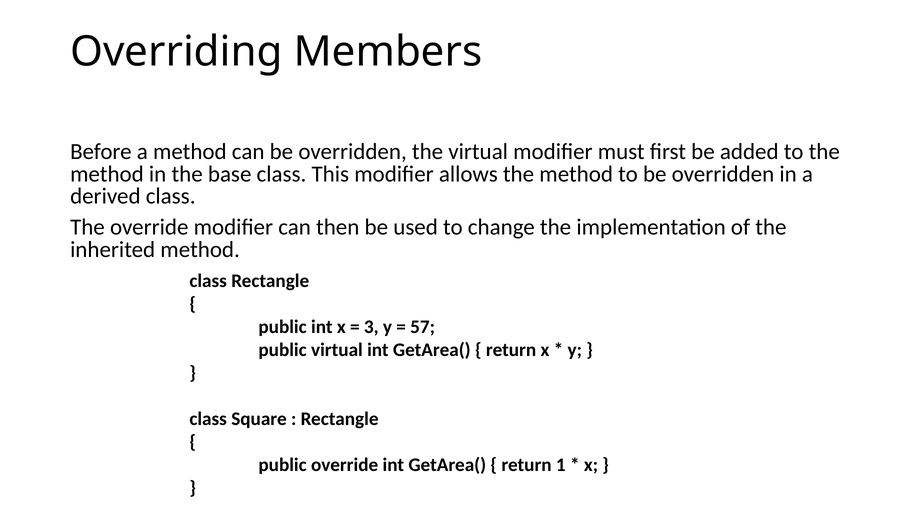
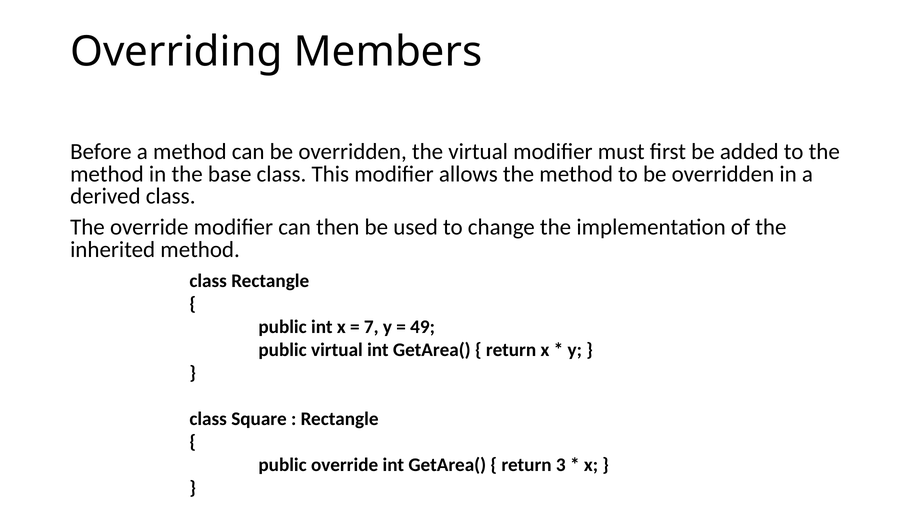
3: 3 -> 7
57: 57 -> 49
1: 1 -> 3
